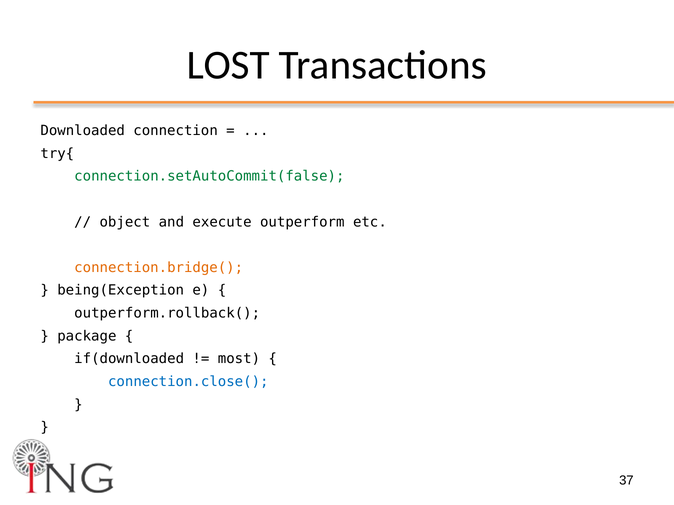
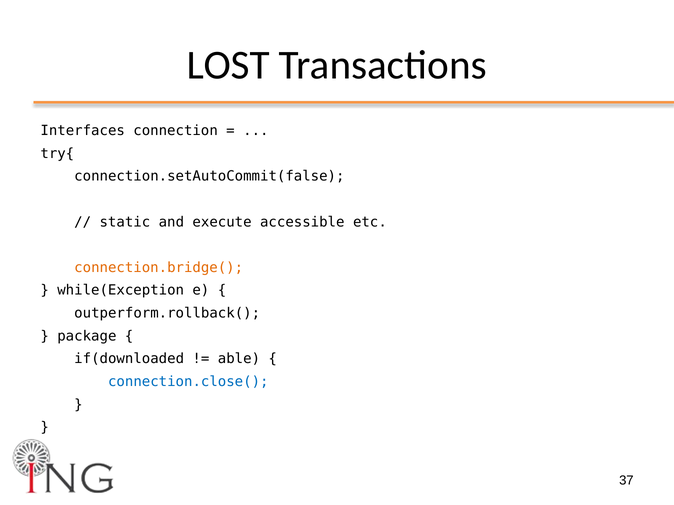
Downloaded: Downloaded -> Interfaces
connection.setAutoCommit(false colour: green -> black
object: object -> static
outperform: outperform -> accessible
being(Exception: being(Exception -> while(Exception
most: most -> able
